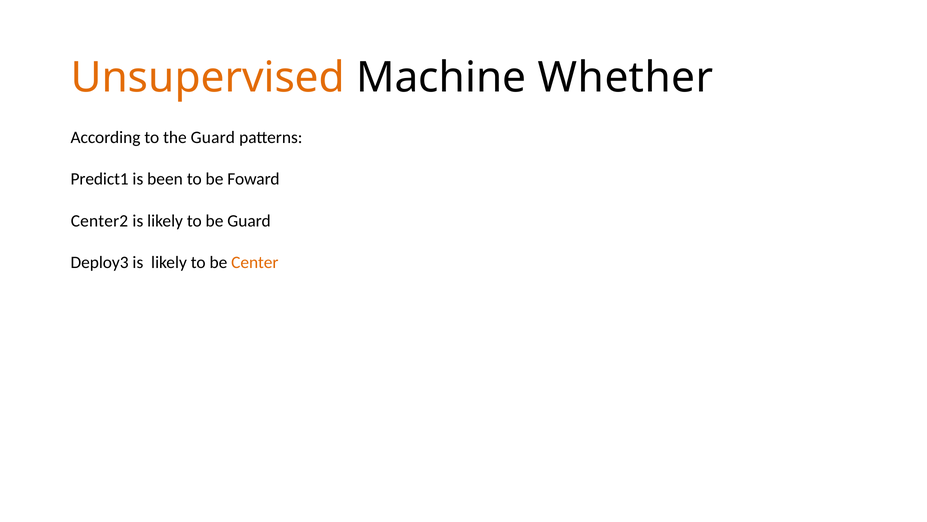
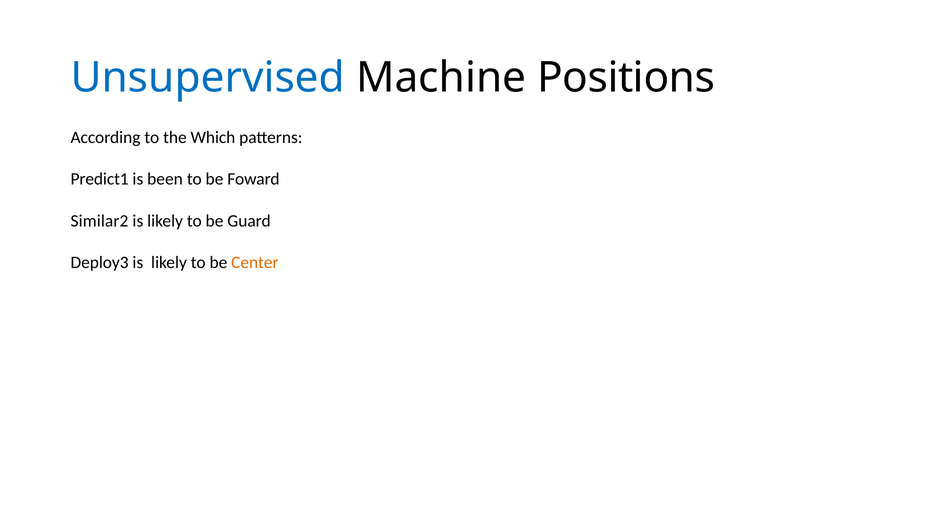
Unsupervised colour: orange -> blue
Whether: Whether -> Positions
the Guard: Guard -> Which
Center2: Center2 -> Similar2
